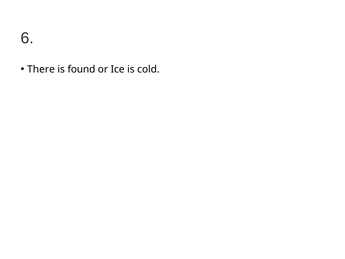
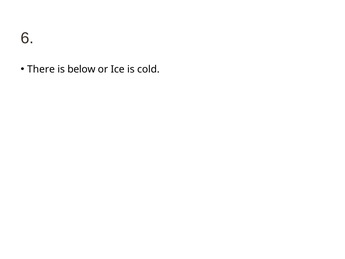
found: found -> below
